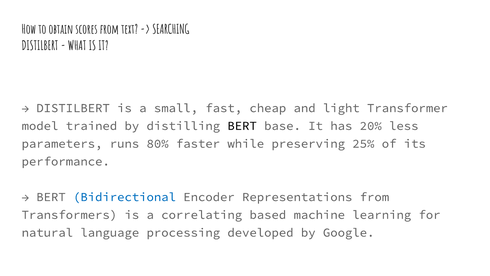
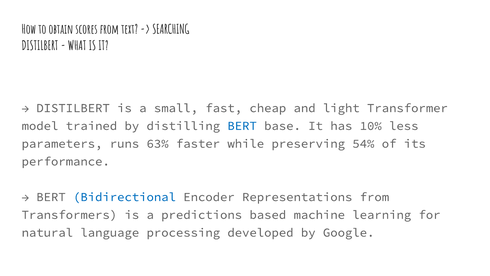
BERT at (242, 126) colour: black -> blue
20%: 20% -> 10%
80%: 80% -> 63%
25%: 25% -> 54%
correlating: correlating -> predictions
